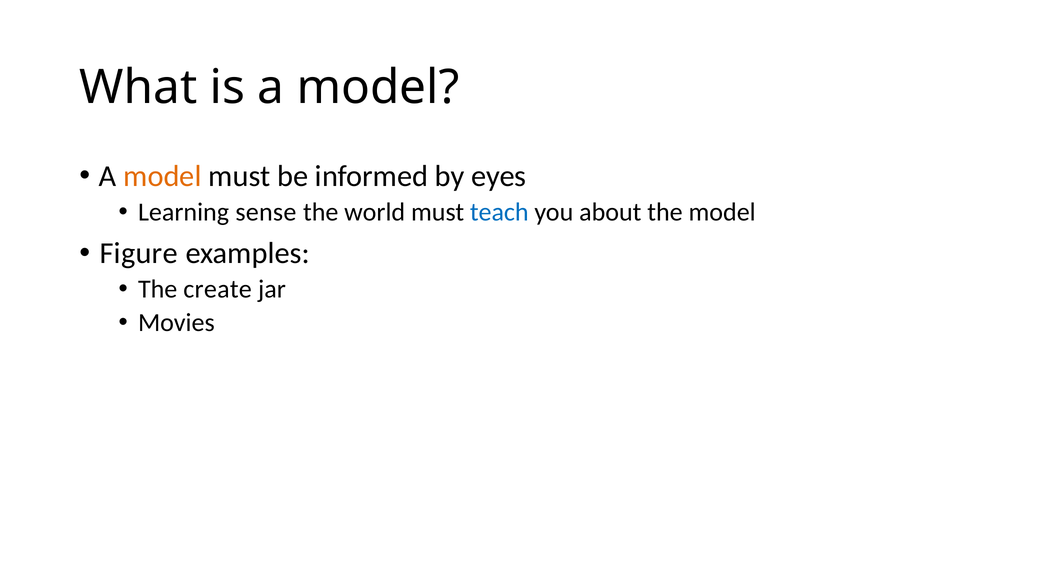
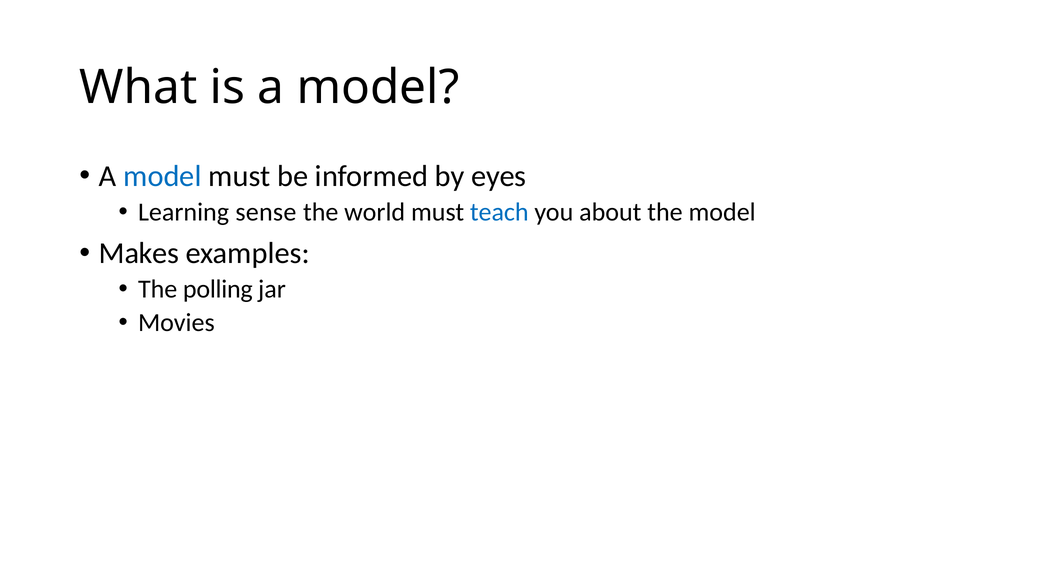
model at (162, 176) colour: orange -> blue
Figure: Figure -> Makes
create: create -> polling
